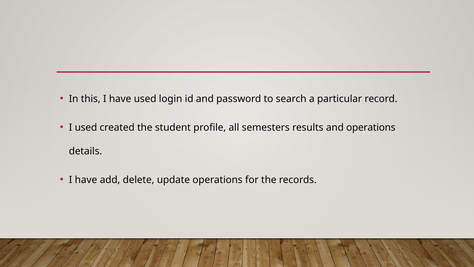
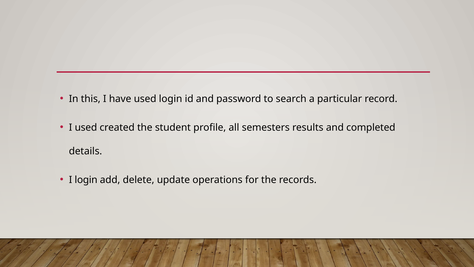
and operations: operations -> completed
have at (86, 180): have -> login
